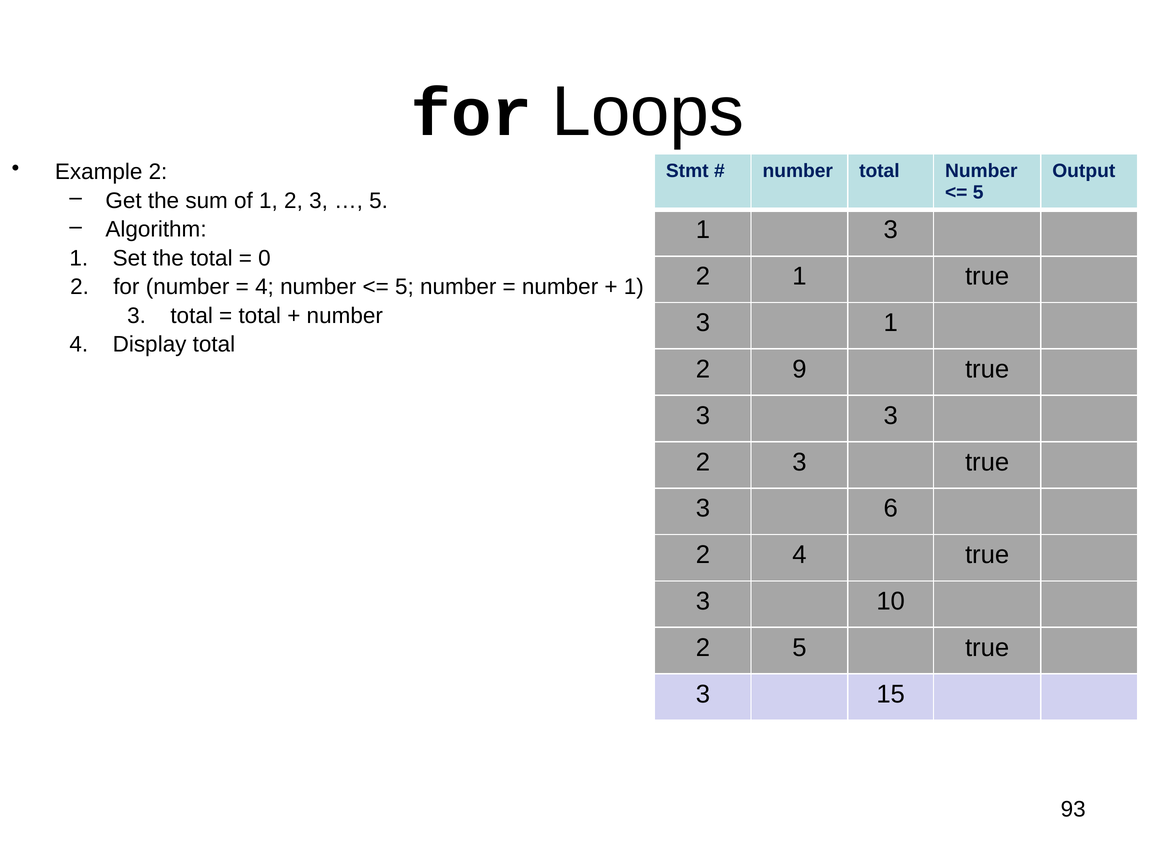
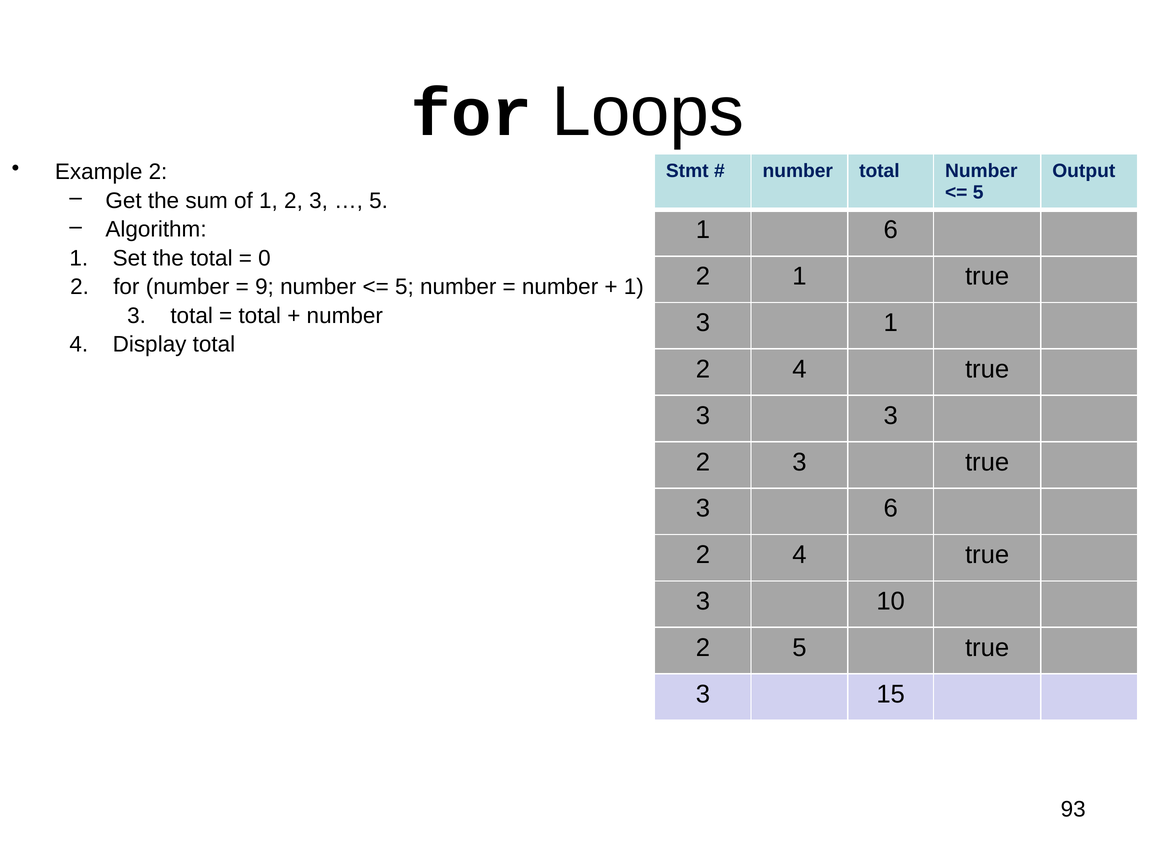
3 at (891, 230): 3 -> 6
4 at (264, 287): 4 -> 9
9 at (799, 369): 9 -> 4
